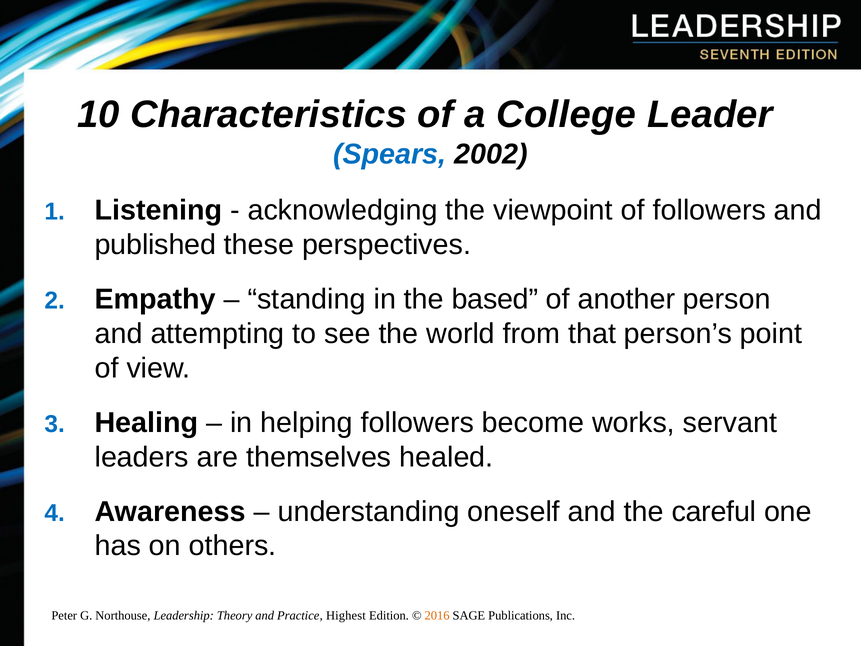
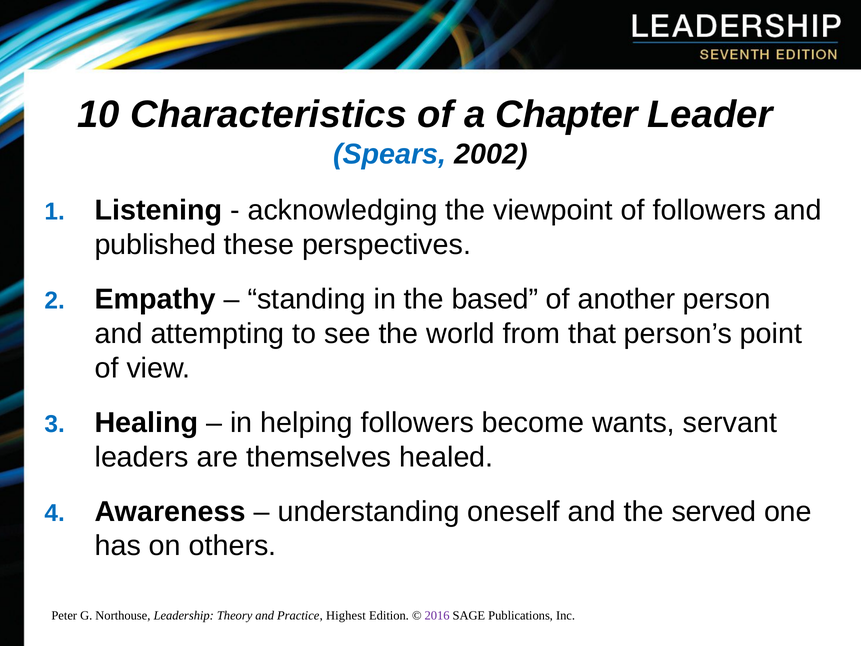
College: College -> Chapter
works: works -> wants
careful: careful -> served
2016 colour: orange -> purple
